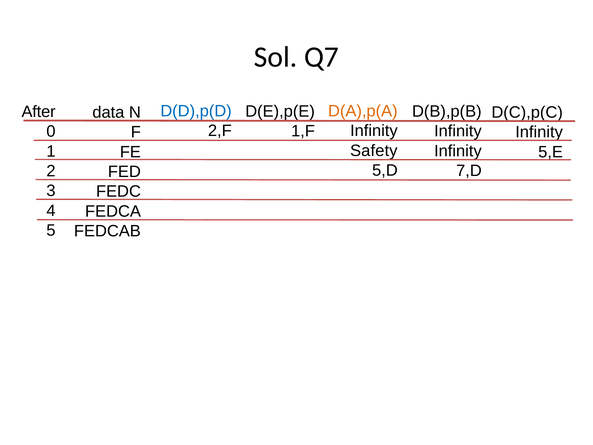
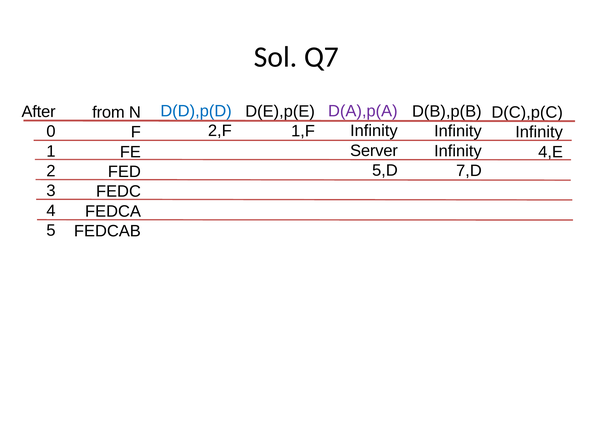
D(A),p(A colour: orange -> purple
data: data -> from
Safety: Safety -> Server
5,E: 5,E -> 4,E
